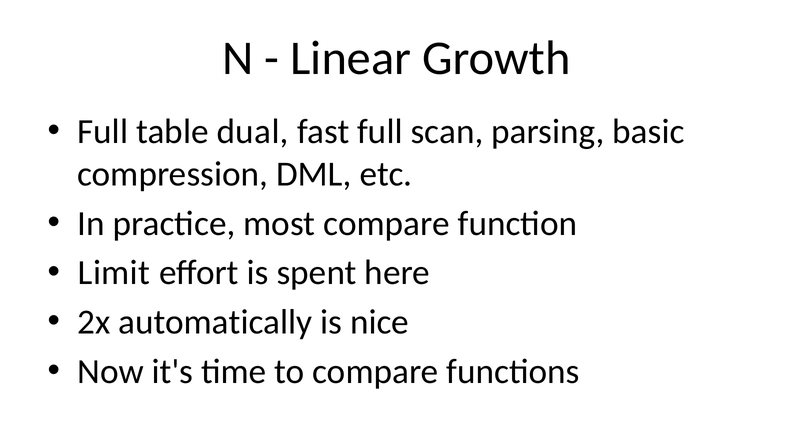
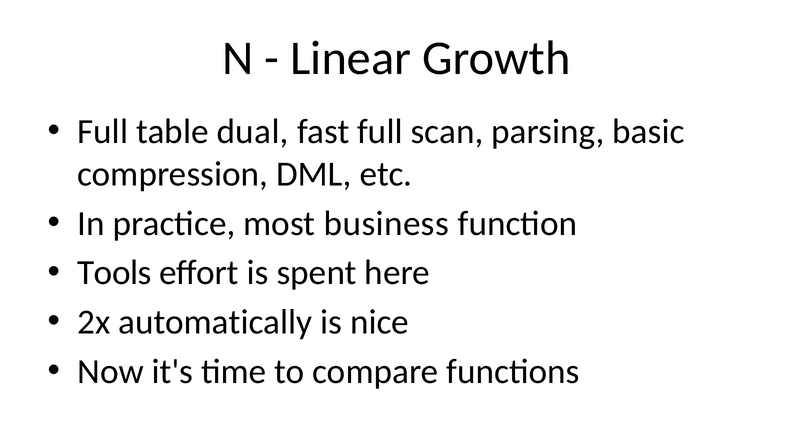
most compare: compare -> business
Limit: Limit -> Tools
